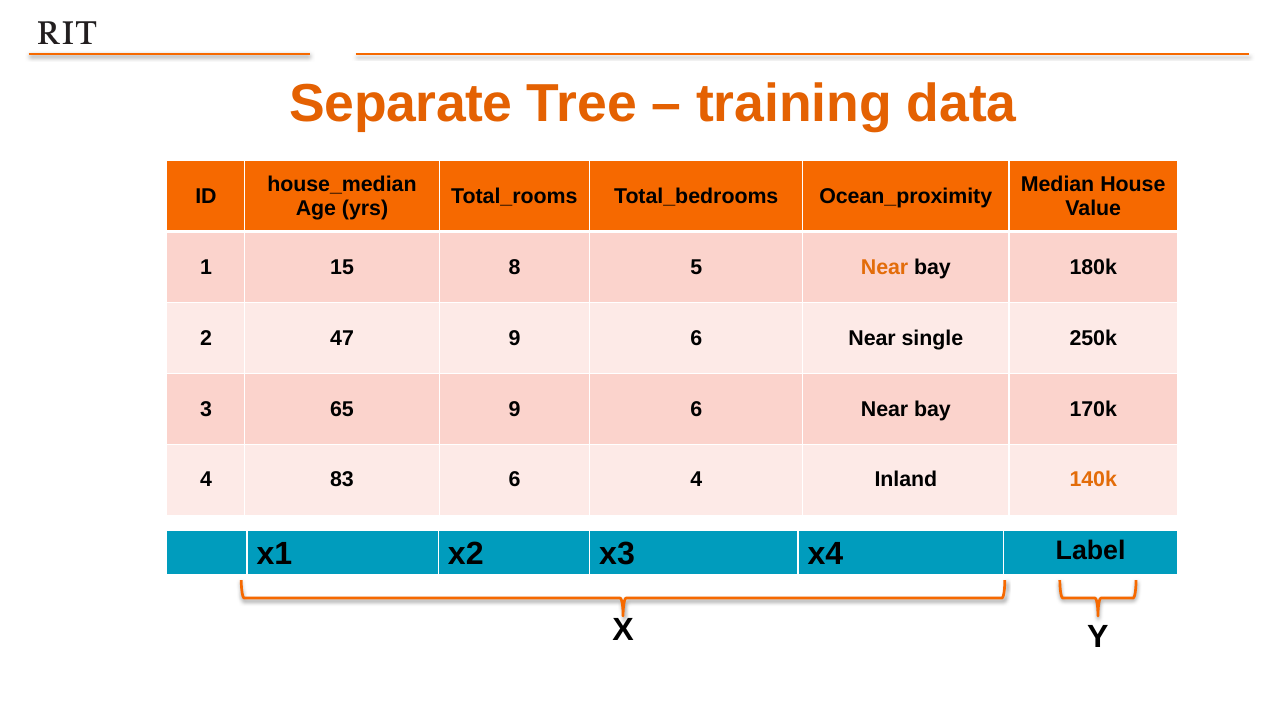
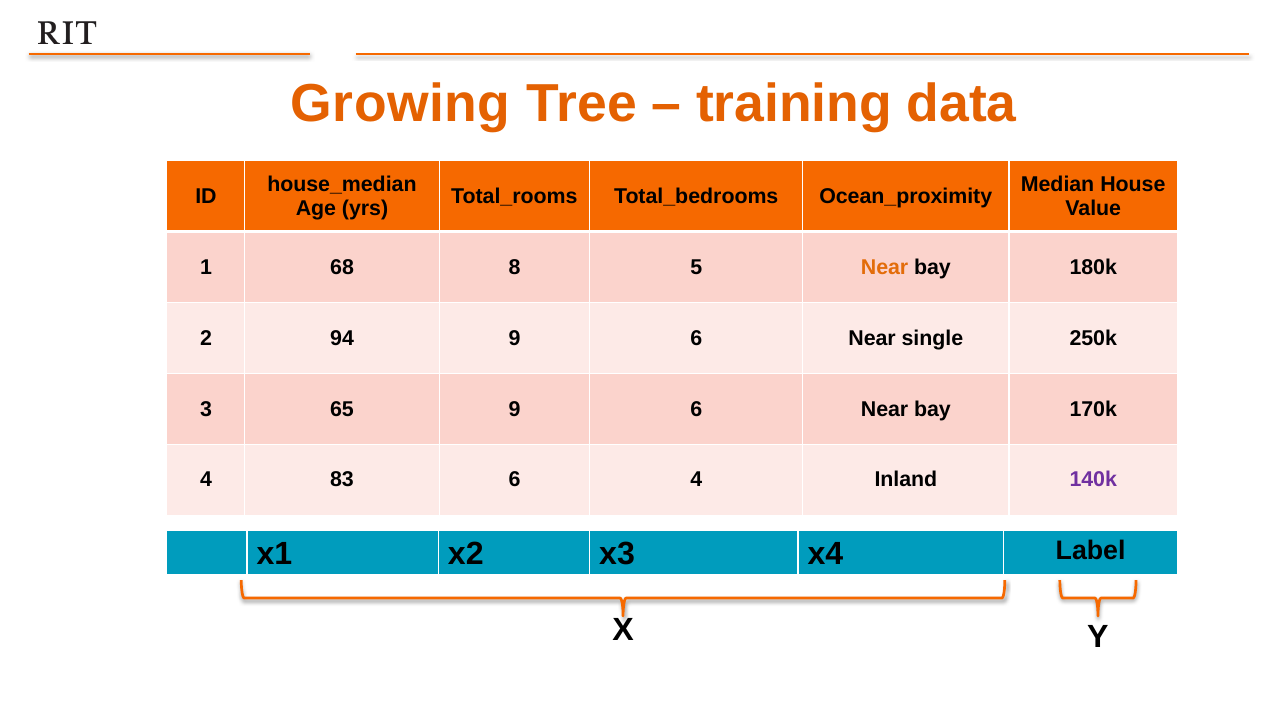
Separate: Separate -> Growing
15: 15 -> 68
47: 47 -> 94
140k colour: orange -> purple
